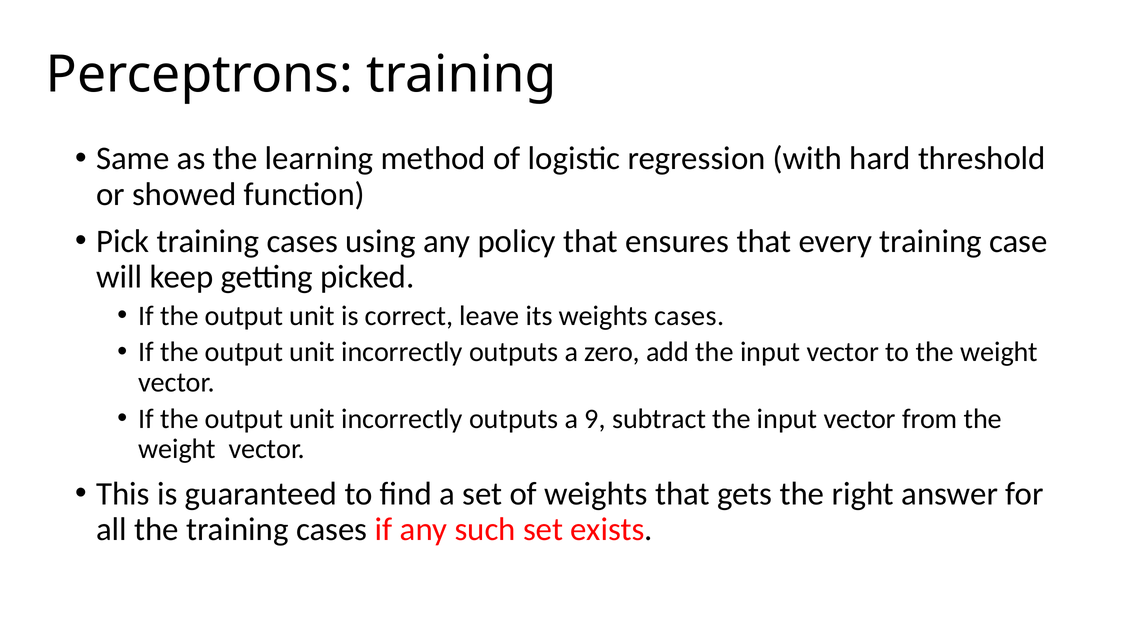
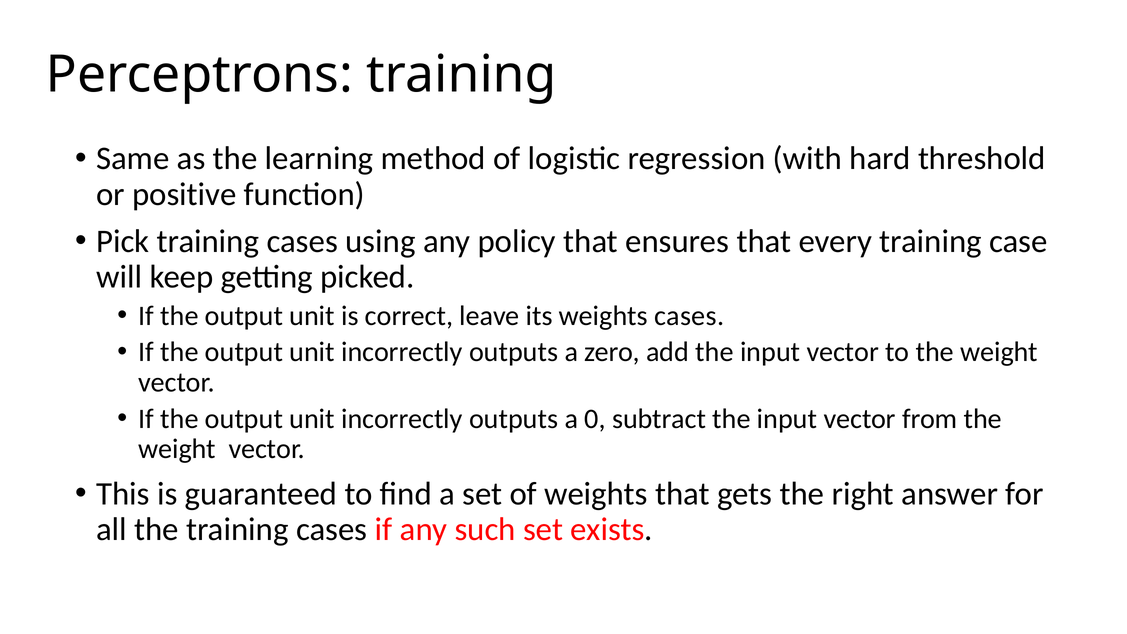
showed: showed -> positive
9: 9 -> 0
